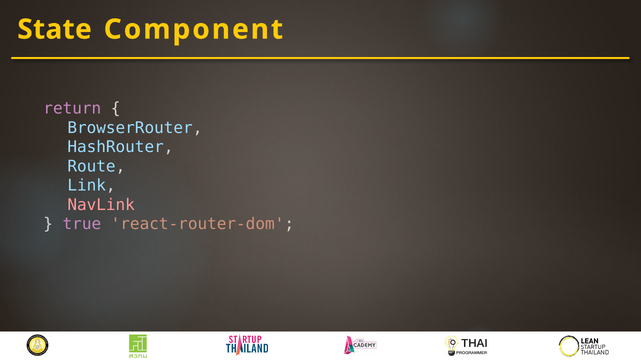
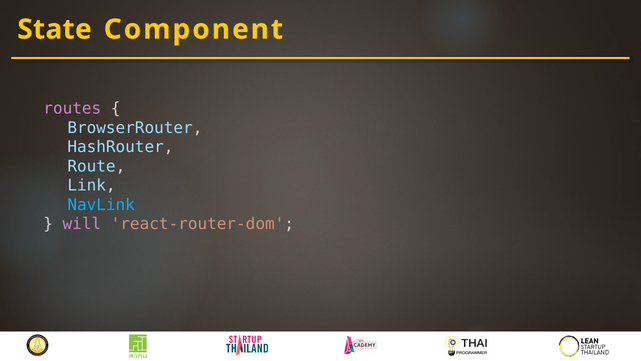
return: return -> routes
NavLink colour: pink -> light blue
true: true -> will
